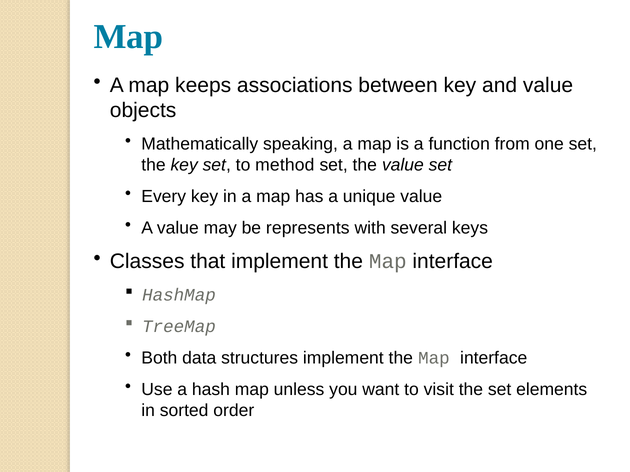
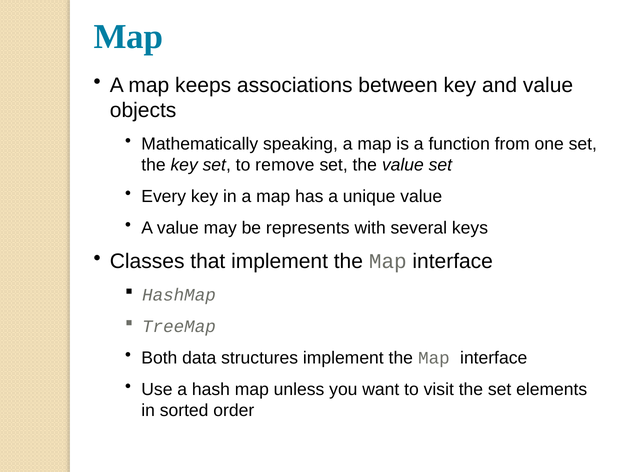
method: method -> remove
